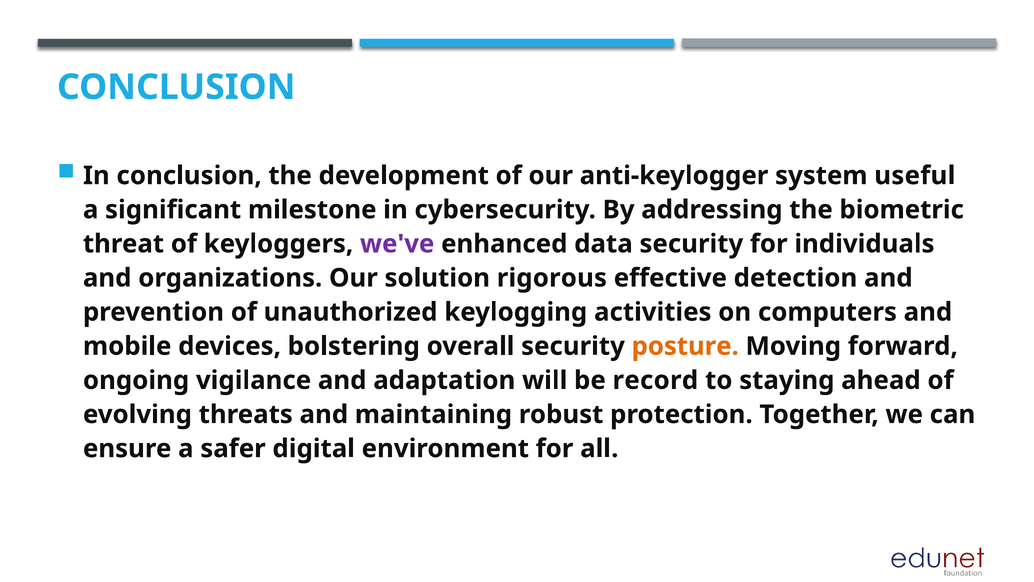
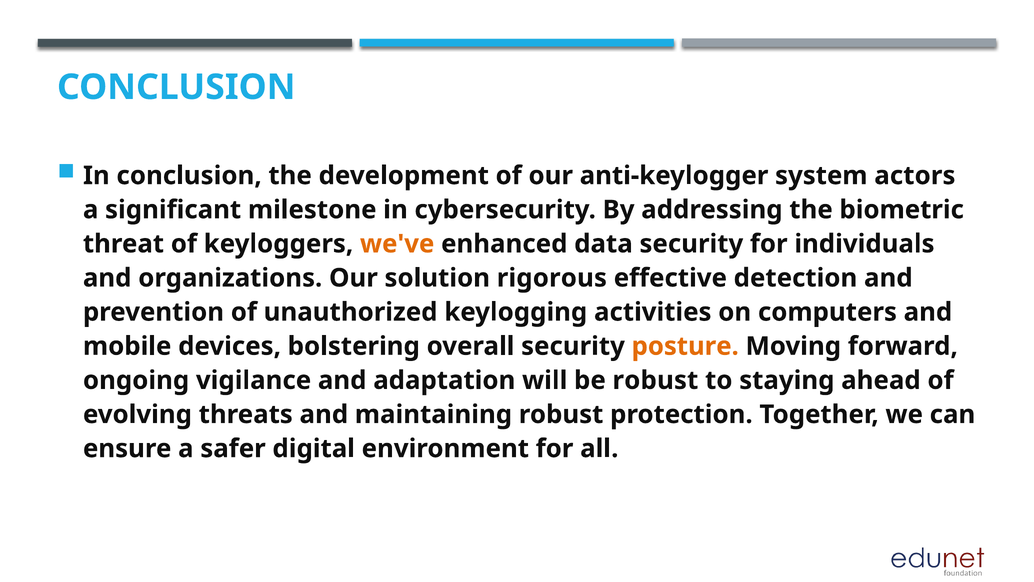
useful: useful -> actors
we've colour: purple -> orange
be record: record -> robust
